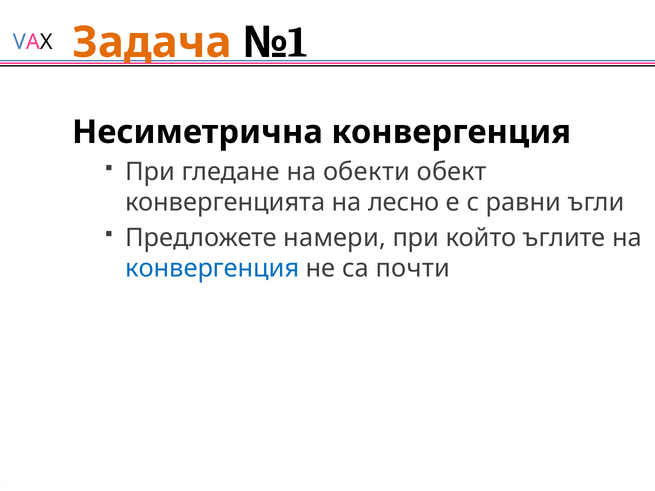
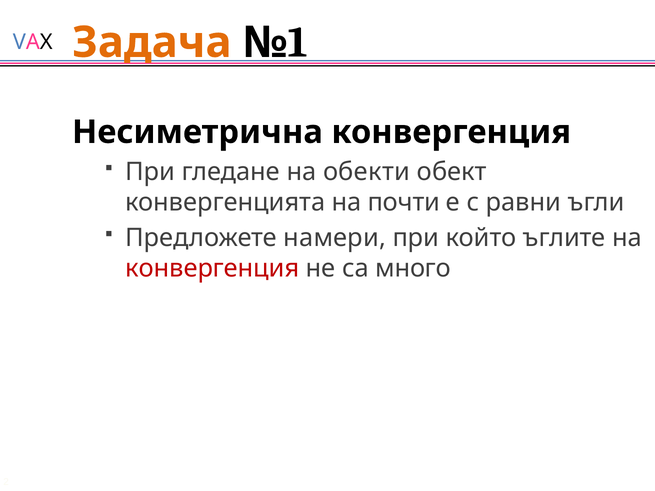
лесно: лесно -> почти
конвергенция at (212, 269) colour: blue -> red
почти: почти -> много
